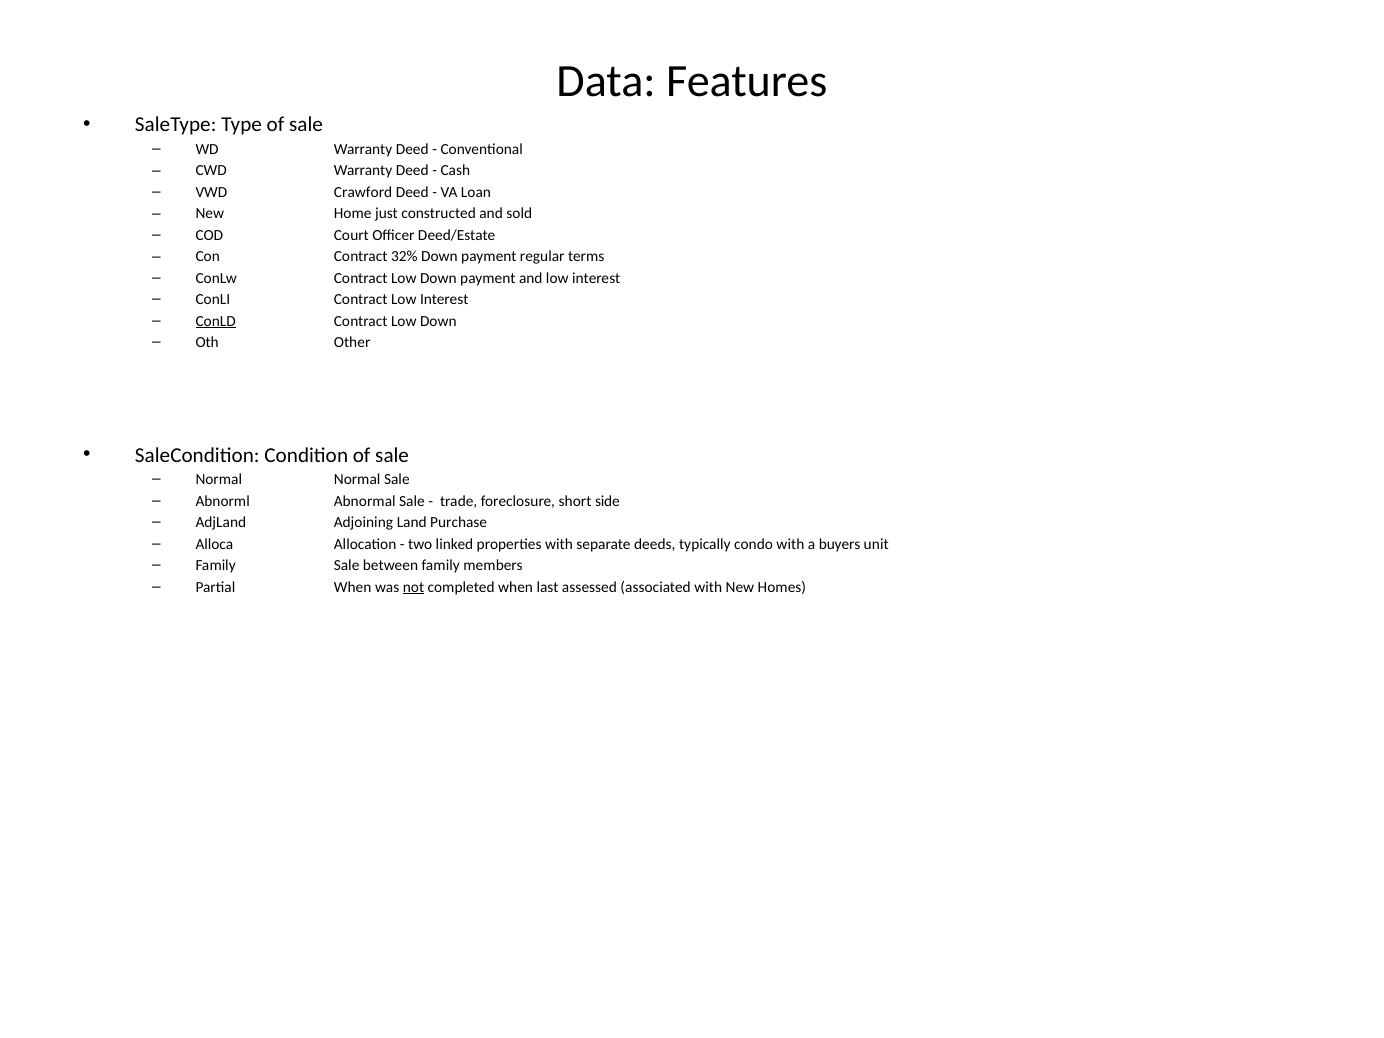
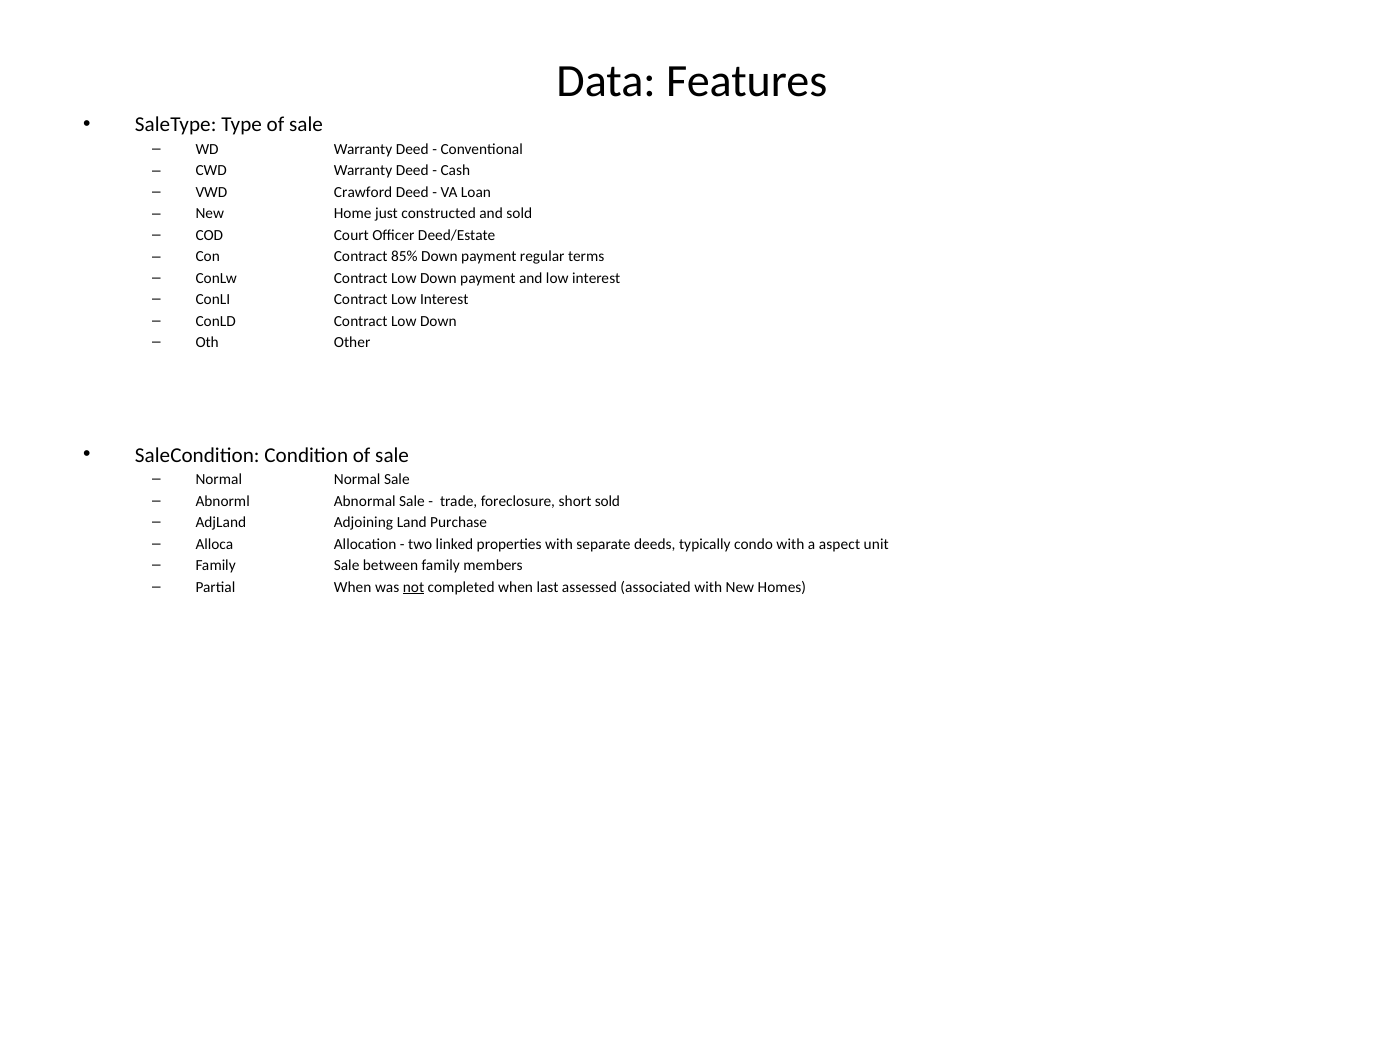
32%: 32% -> 85%
ConLD underline: present -> none
short side: side -> sold
buyers: buyers -> aspect
